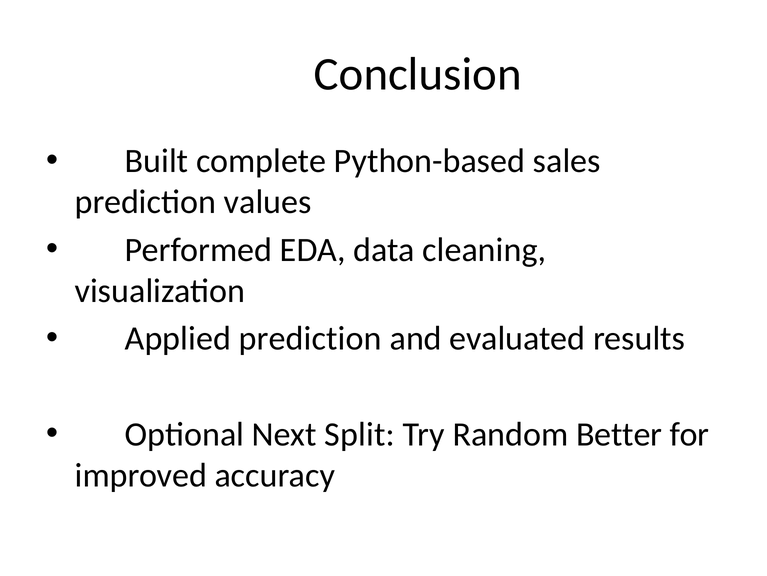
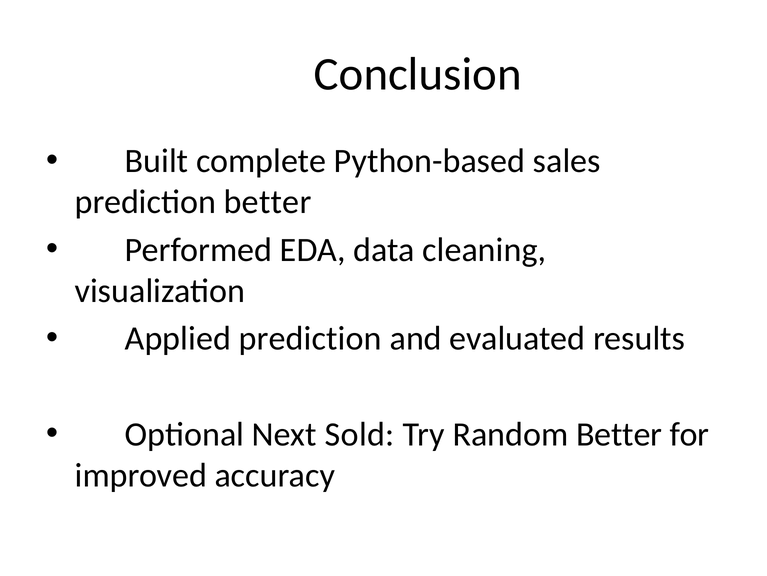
prediction values: values -> better
Split: Split -> Sold
